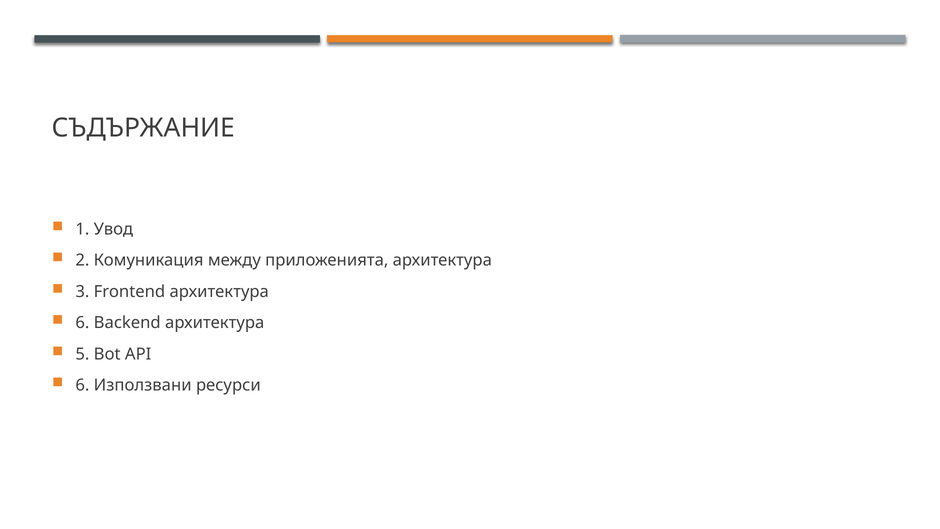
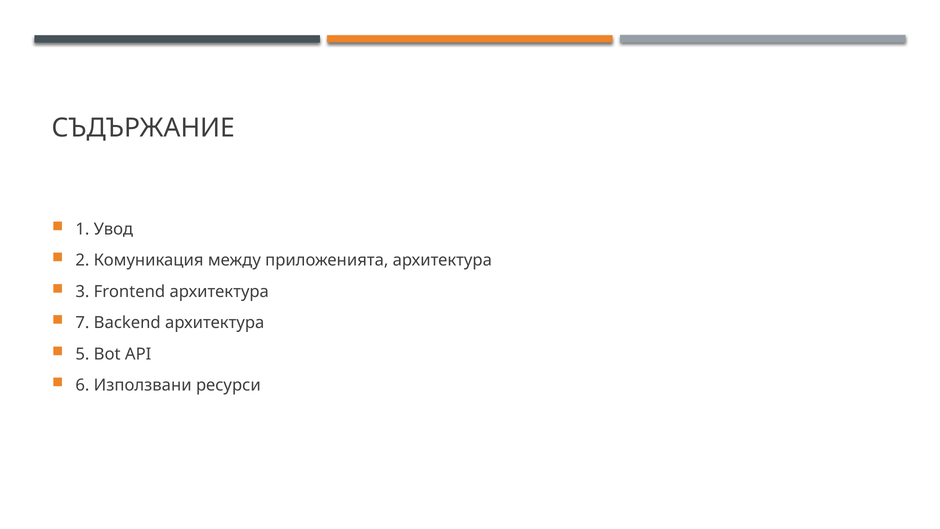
6 at (82, 323): 6 -> 7
